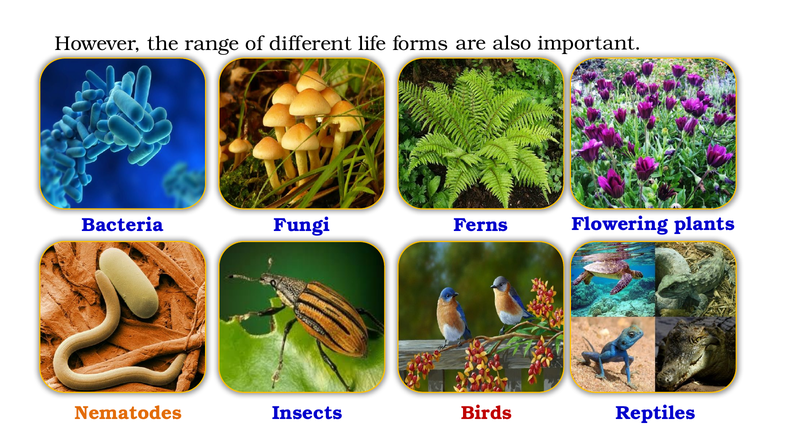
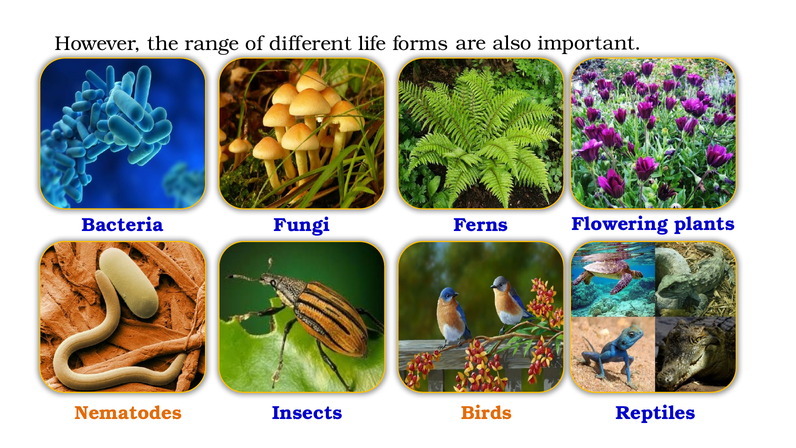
Birds colour: red -> orange
